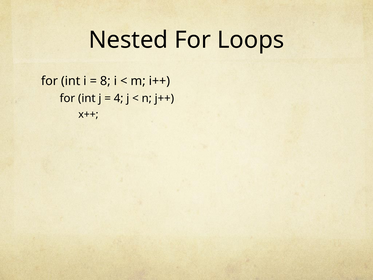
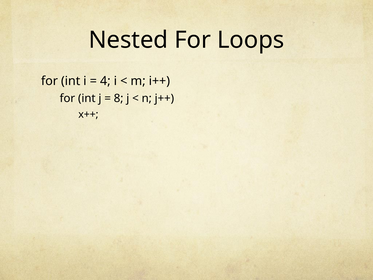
8: 8 -> 4
4: 4 -> 8
